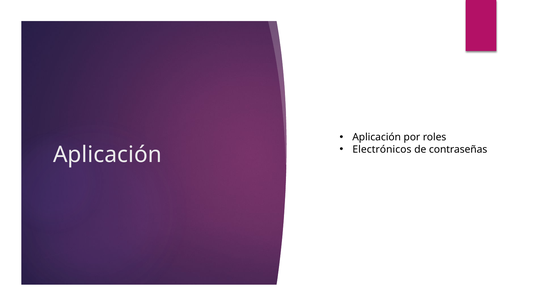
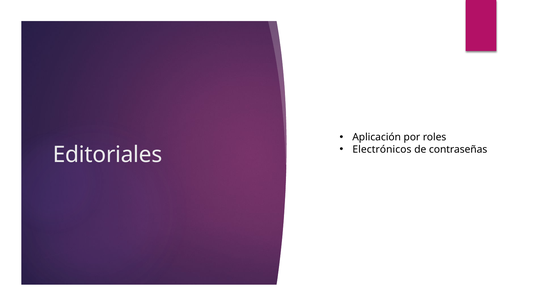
Aplicación at (107, 155): Aplicación -> Editoriales
